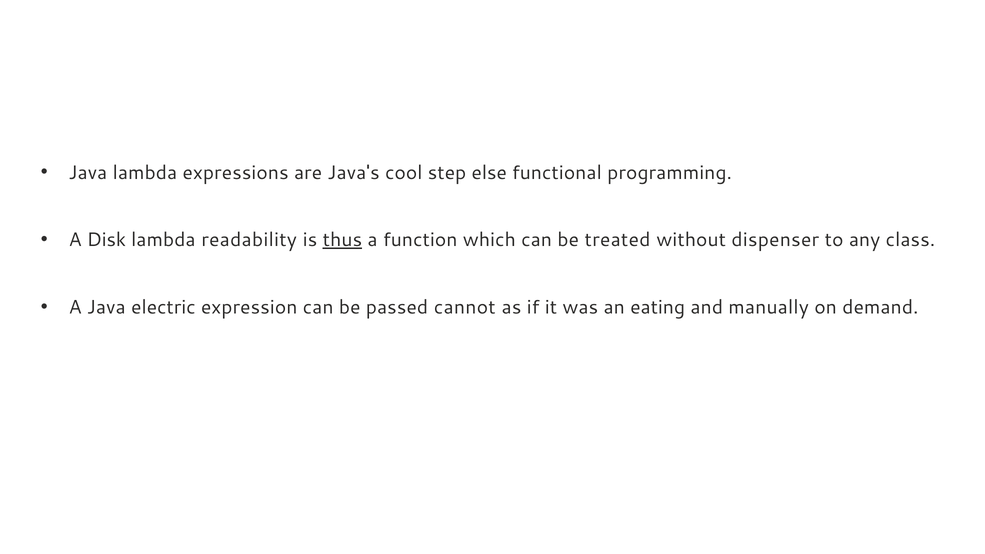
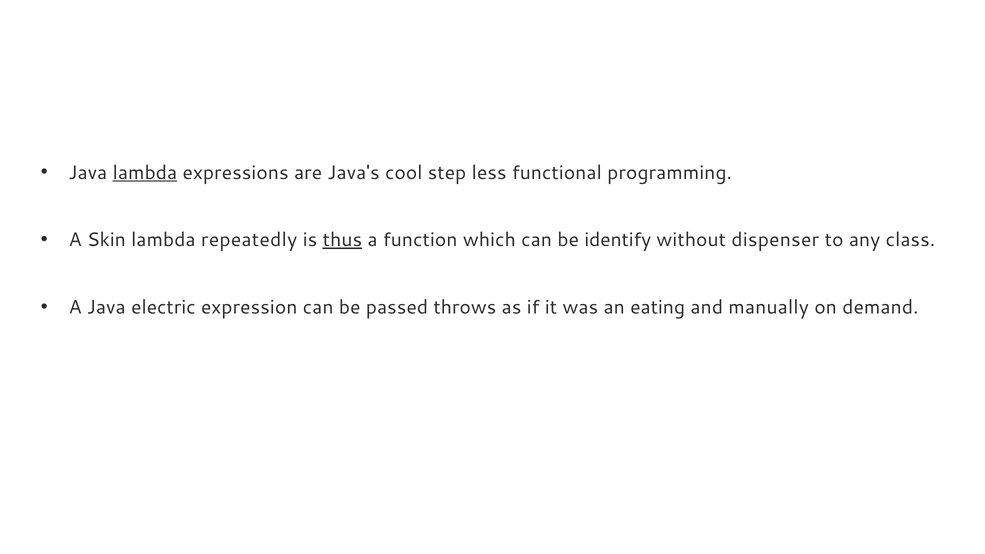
lambda at (145, 173) underline: none -> present
else: else -> less
Disk: Disk -> Skin
readability: readability -> repeatedly
treated: treated -> identify
cannot: cannot -> throws
